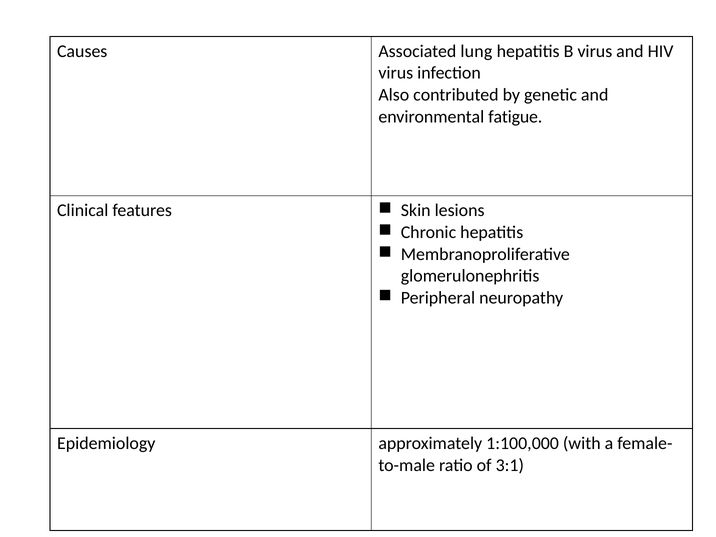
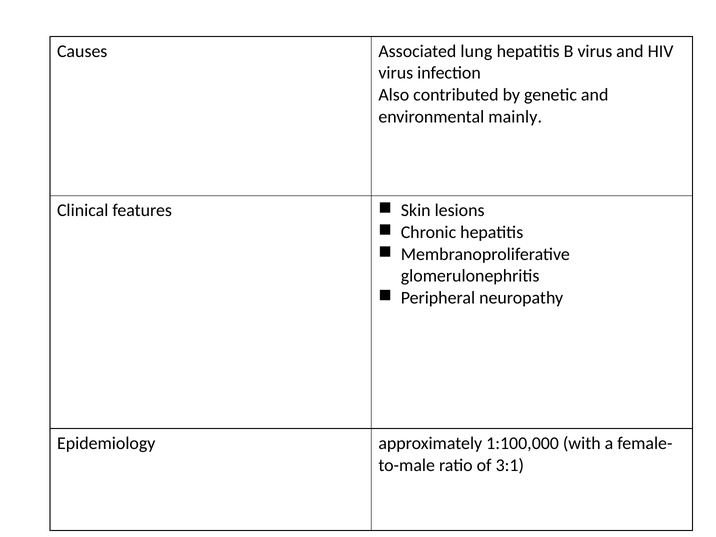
fatigue: fatigue -> mainly
